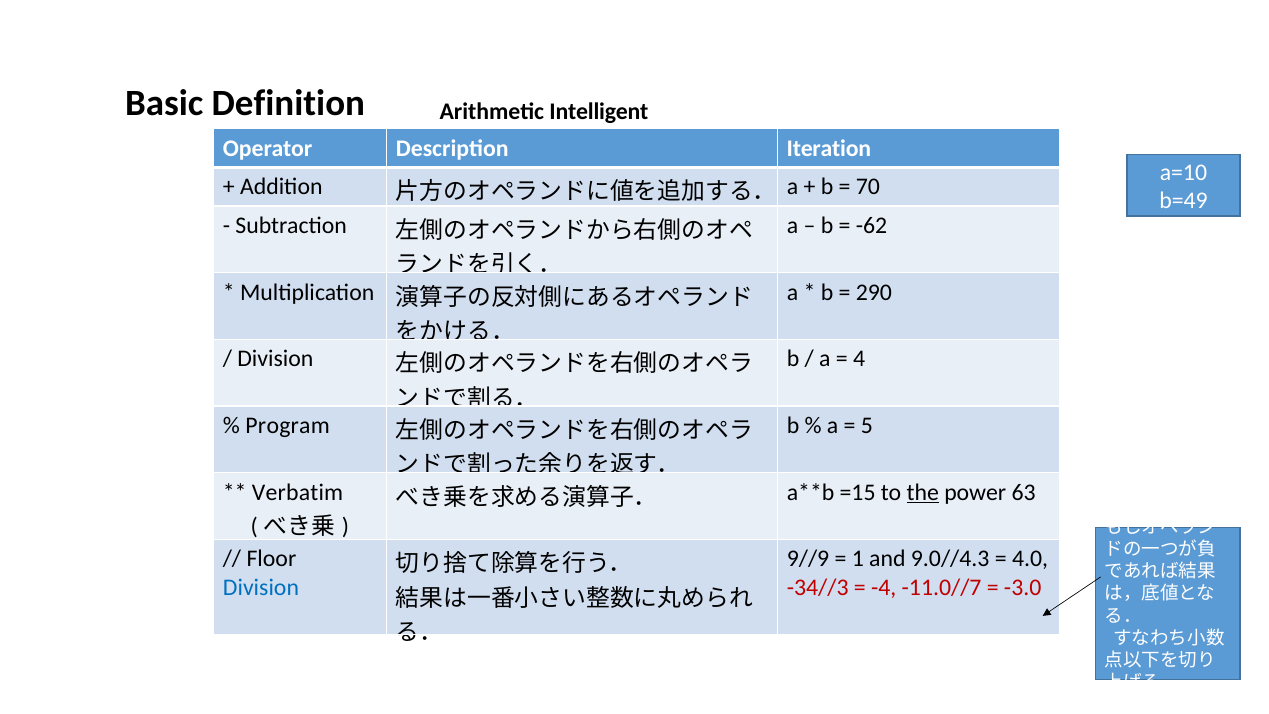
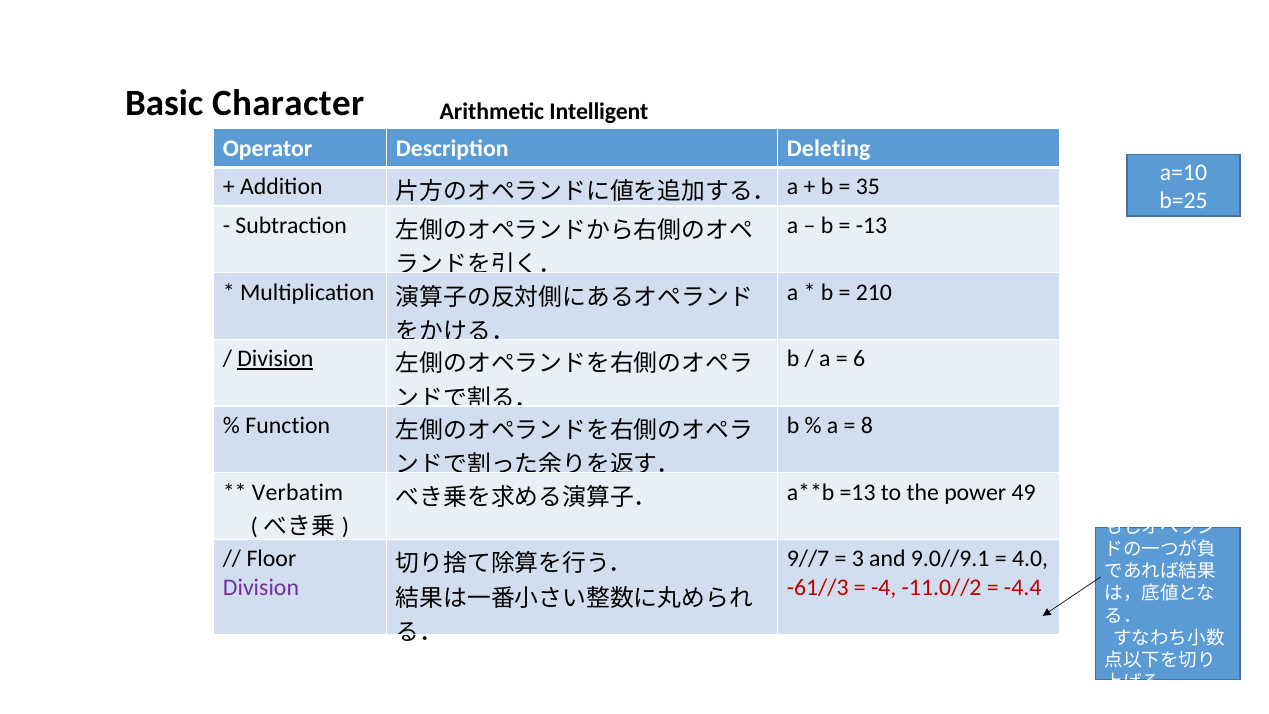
Definition: Definition -> Character
Iteration: Iteration -> Deleting
70: 70 -> 35
b=49: b=49 -> b=25
-62: -62 -> -13
290: 290 -> 210
Division at (275, 359) underline: none -> present
4: 4 -> 6
Program: Program -> Function
5: 5 -> 8
=15: =15 -> =13
the underline: present -> none
63: 63 -> 49
9//9: 9//9 -> 9//7
1: 1 -> 3
9.0//4.3: 9.0//4.3 -> 9.0//9.1
Division at (261, 588) colour: blue -> purple
-34//3: -34//3 -> -61//3
-11.0//7: -11.0//7 -> -11.0//2
-3.0: -3.0 -> -4.4
